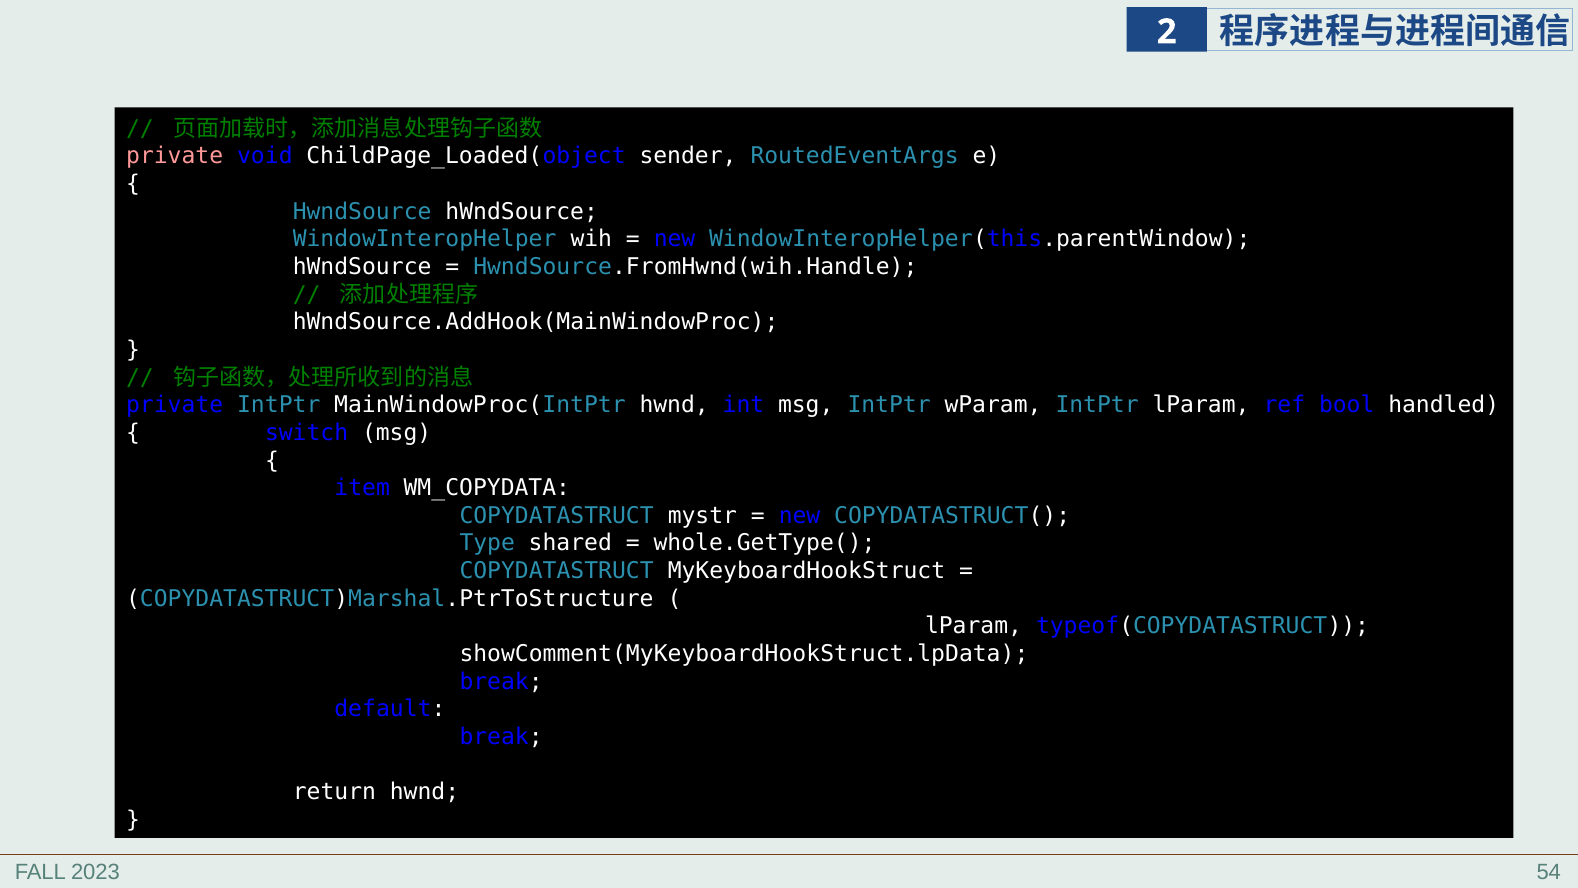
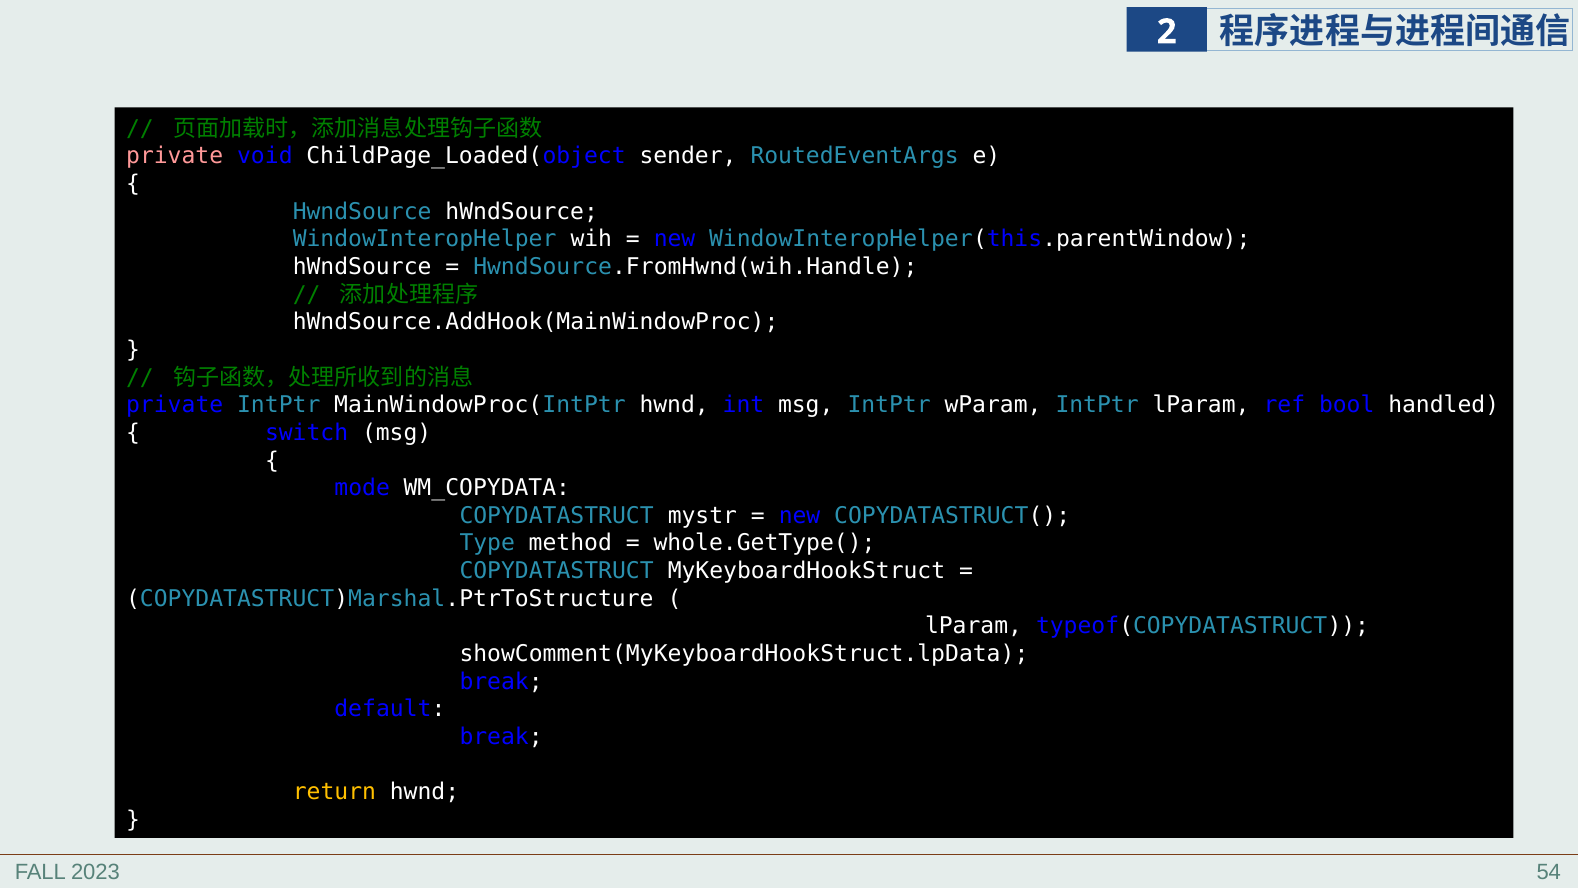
item: item -> mode
shared: shared -> method
return colour: white -> yellow
